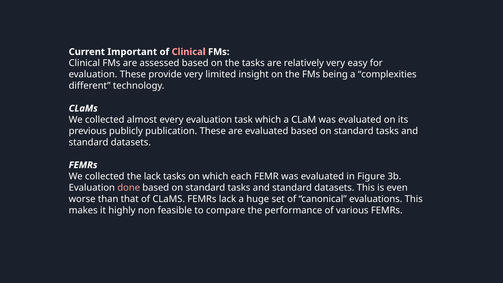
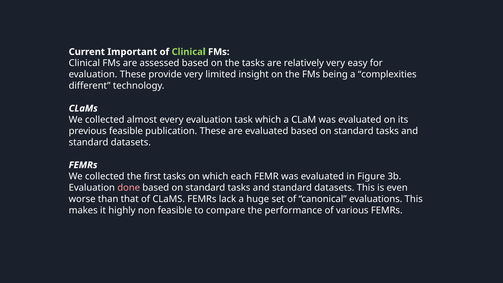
Clinical at (189, 52) colour: pink -> light green
previous publicly: publicly -> feasible
the lack: lack -> first
